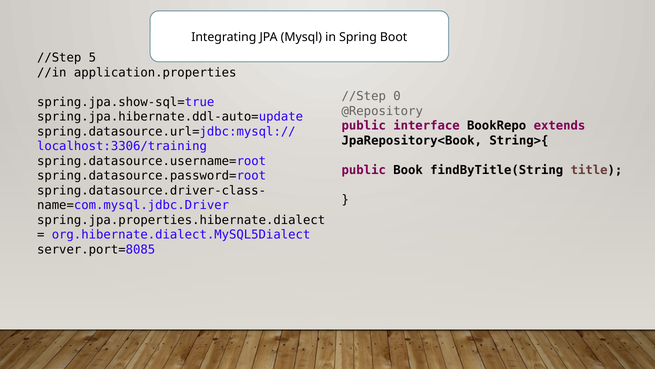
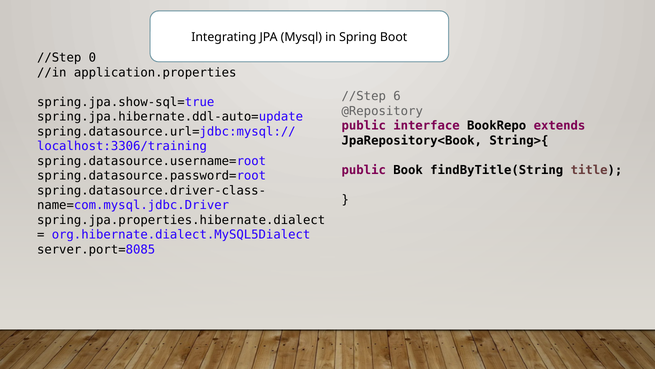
5: 5 -> 0
0: 0 -> 6
